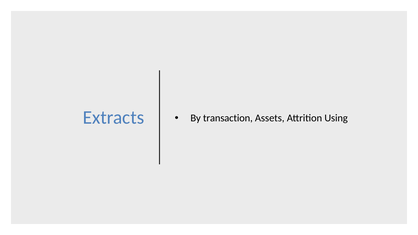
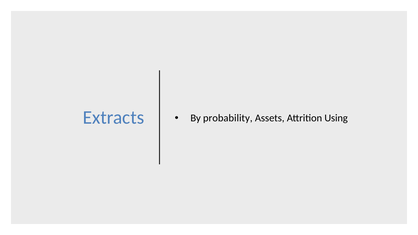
transaction: transaction -> probability
